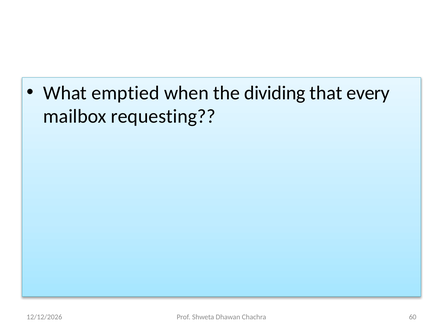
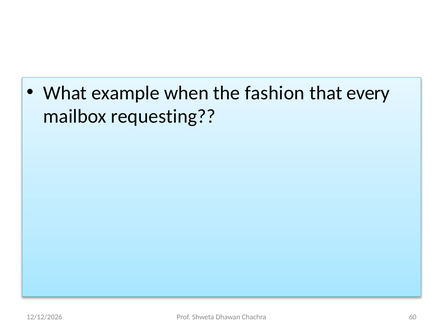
emptied: emptied -> example
dividing: dividing -> fashion
